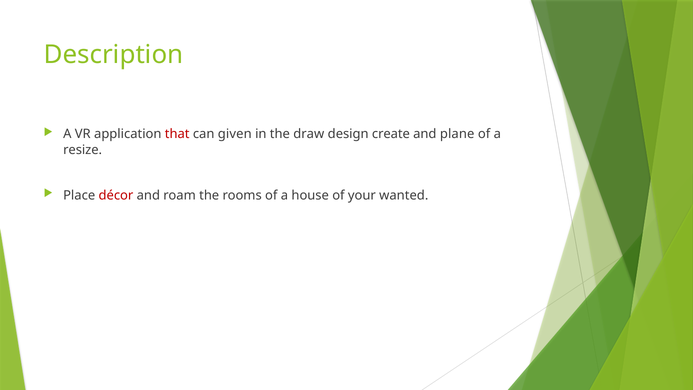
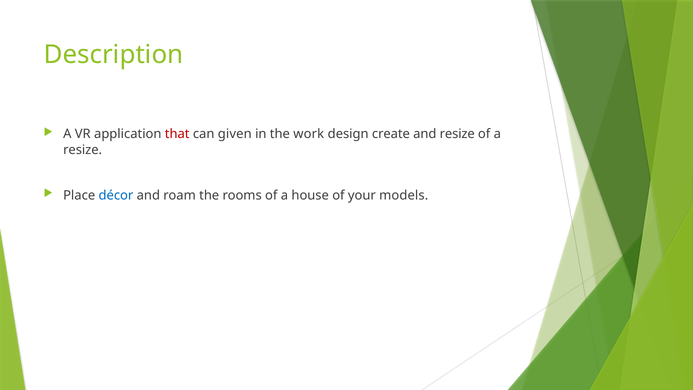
draw: draw -> work
and plane: plane -> resize
décor colour: red -> blue
wanted: wanted -> models
